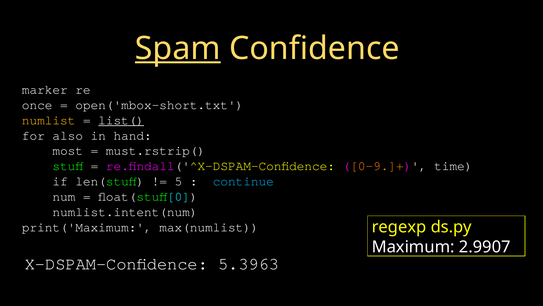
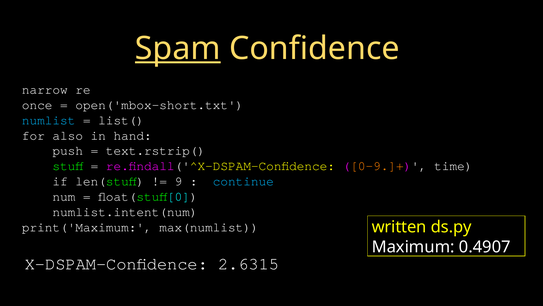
marker: marker -> narrow
numlist colour: yellow -> light blue
list( underline: present -> none
most: most -> push
must.rstrip(: must.rstrip( -> text.rstrip(
5: 5 -> 9
regexp: regexp -> written
2.9907: 2.9907 -> 0.4907
5.3963: 5.3963 -> 2.6315
